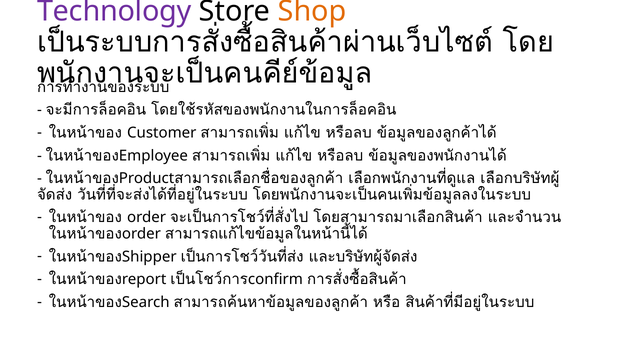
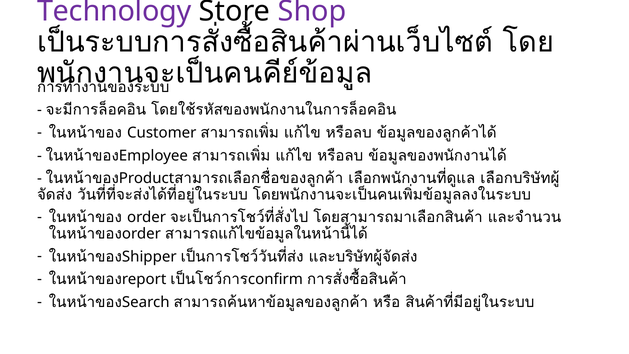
Shop colour: orange -> purple
